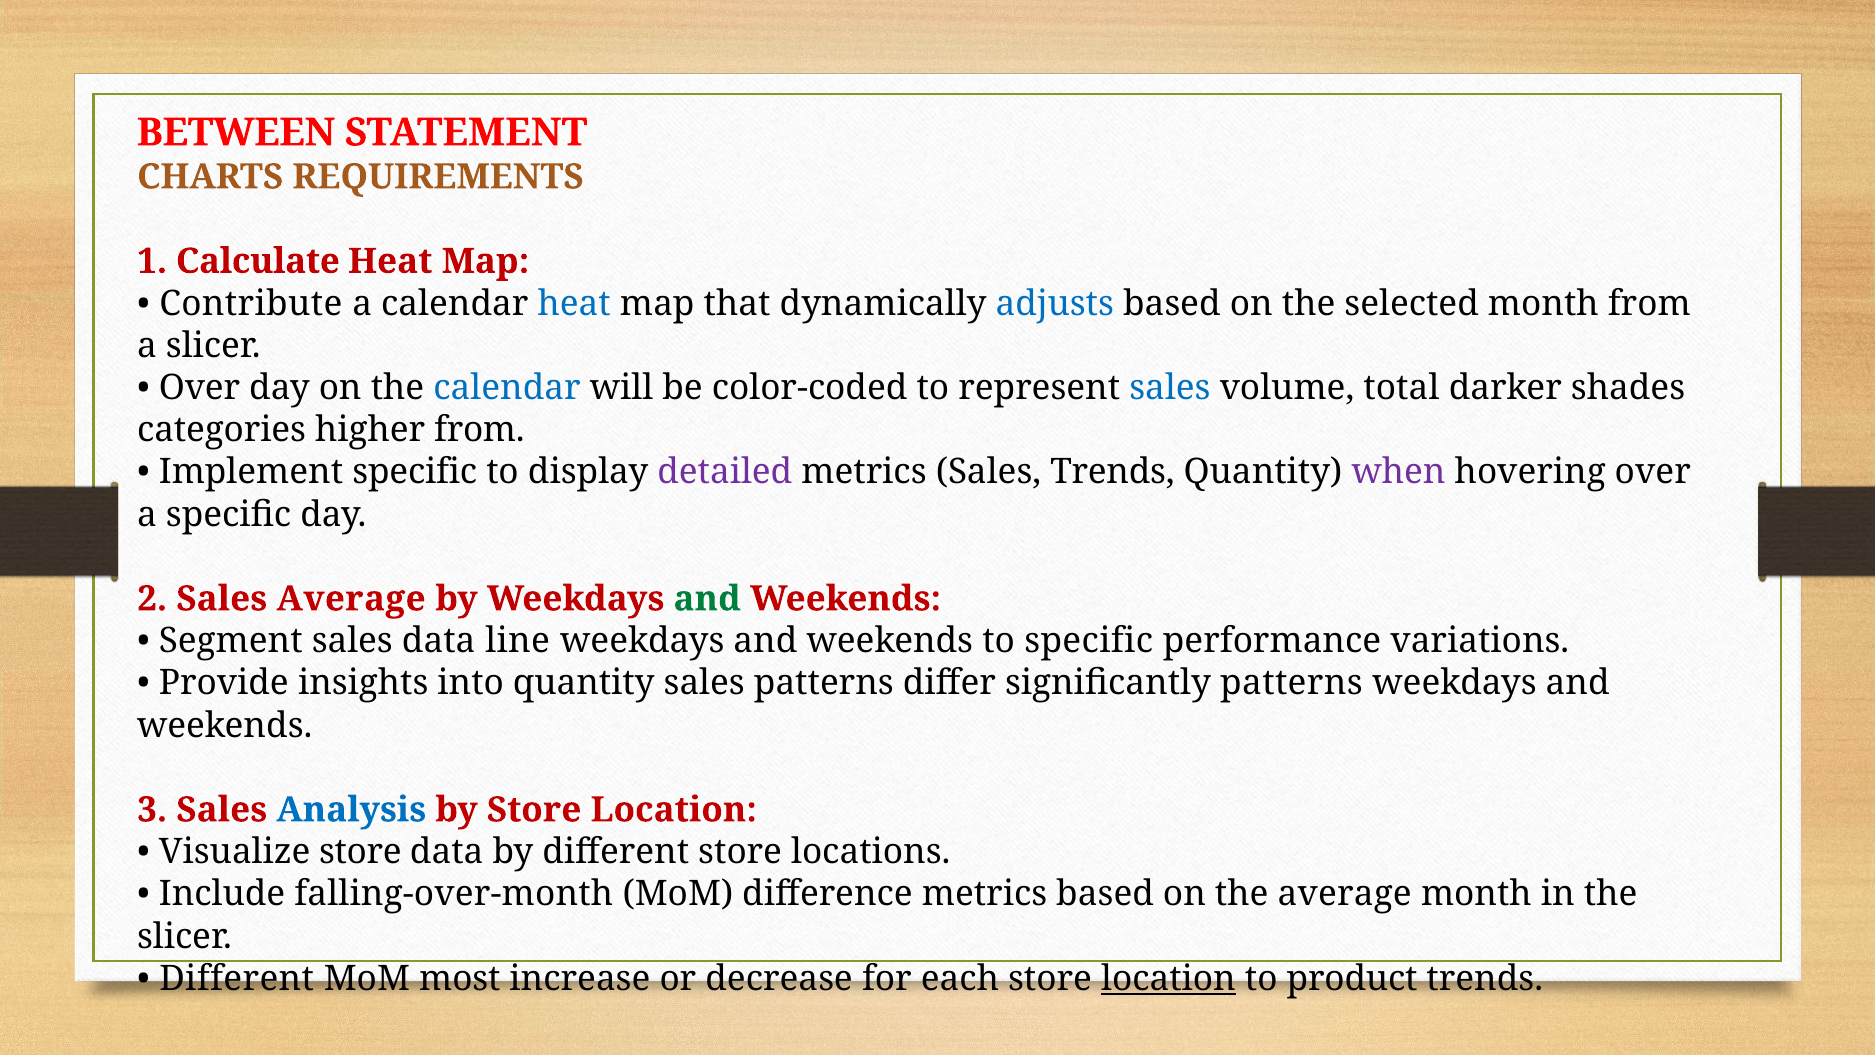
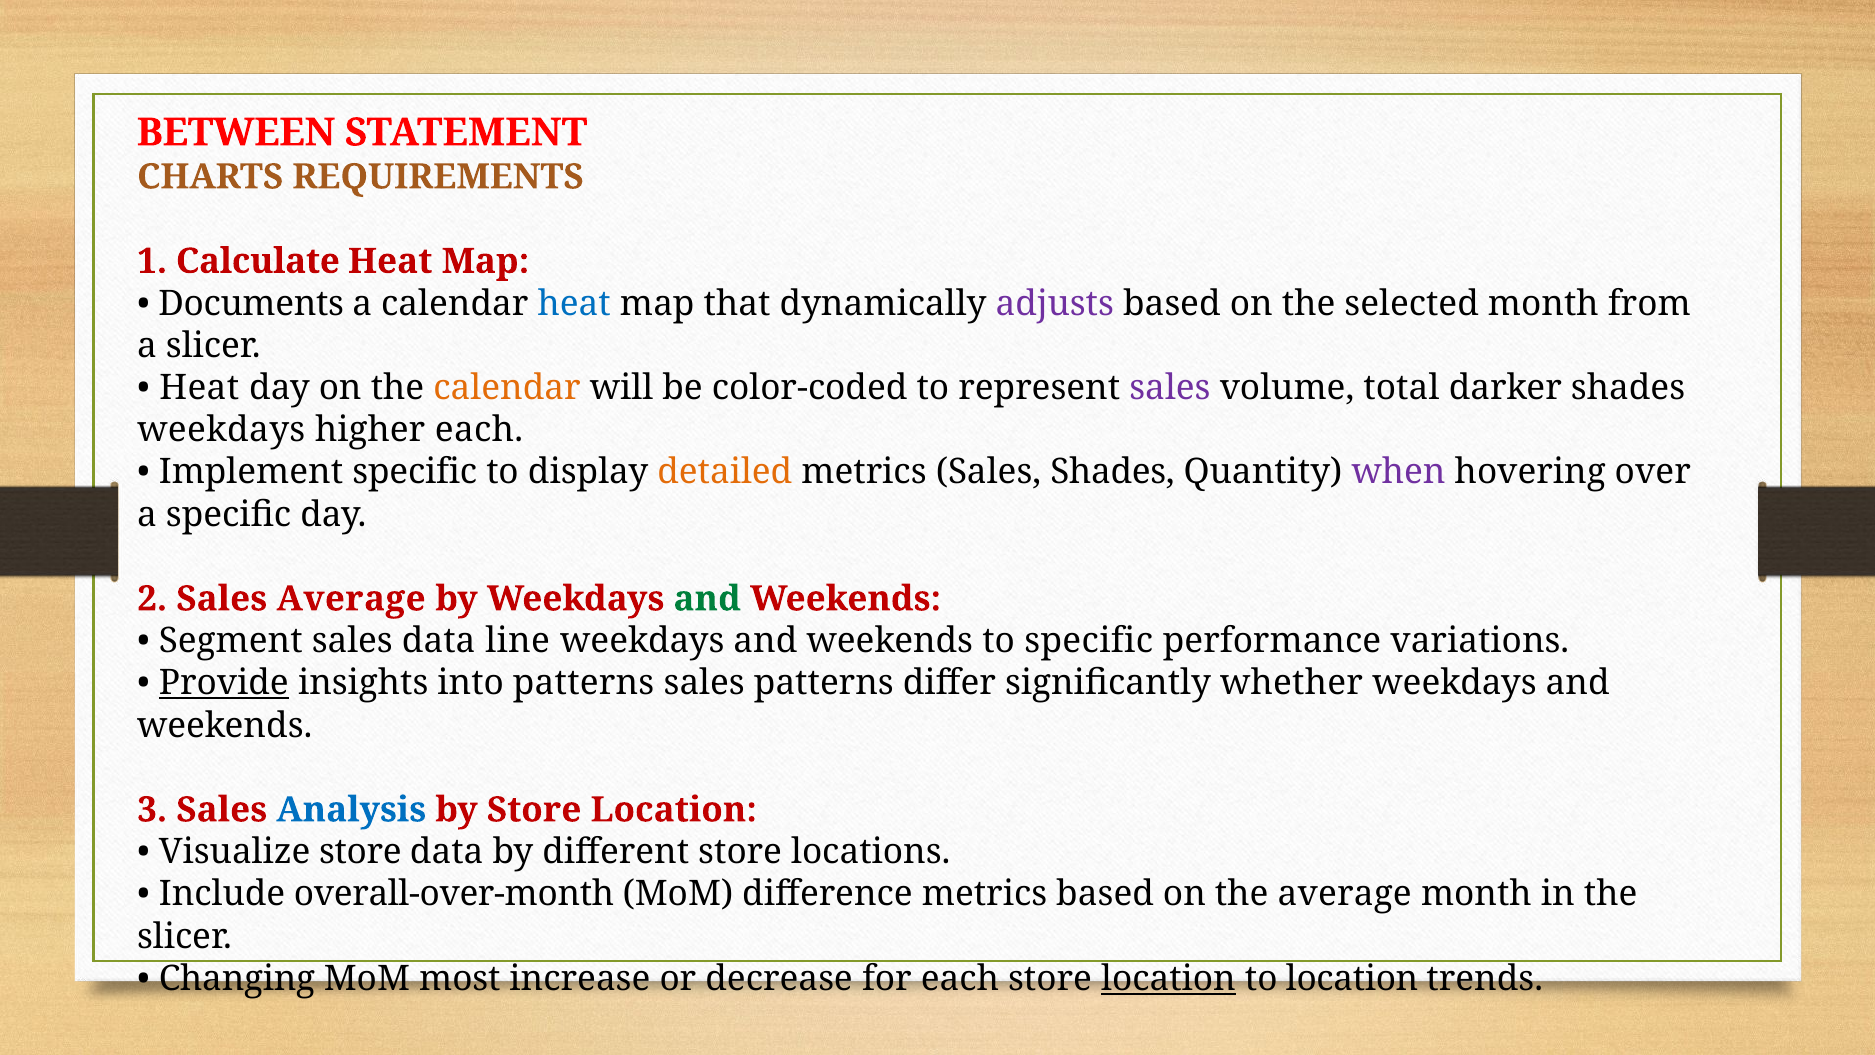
Contribute: Contribute -> Documents
adjusts colour: blue -> purple
Over at (200, 388): Over -> Heat
calendar at (507, 388) colour: blue -> orange
sales at (1170, 388) colour: blue -> purple
categories at (222, 430): categories -> weekdays
higher from: from -> each
detailed colour: purple -> orange
Sales Trends: Trends -> Shades
Provide underline: none -> present
into quantity: quantity -> patterns
significantly patterns: patterns -> whether
falling-over-month: falling-over-month -> overall-over-month
Different at (237, 978): Different -> Changing
to product: product -> location
